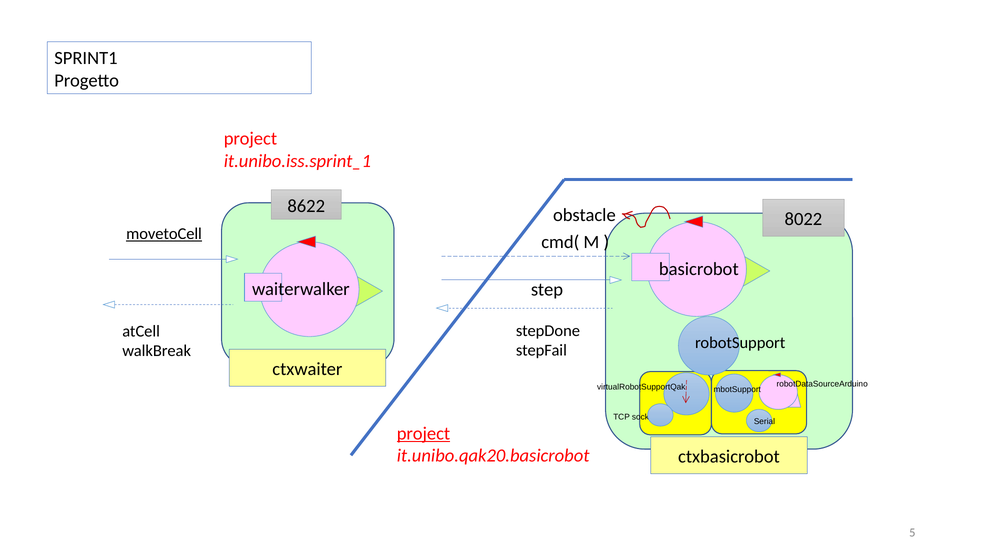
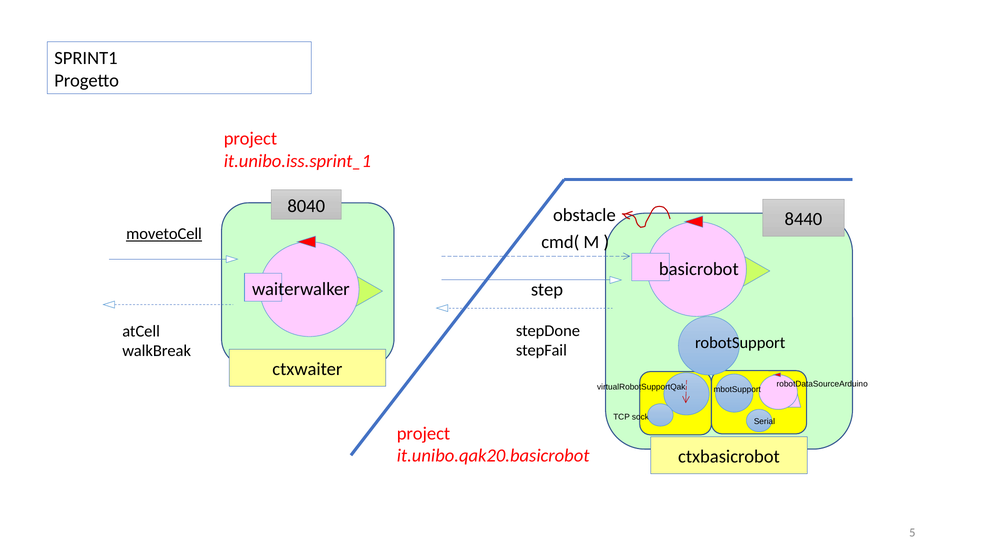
8622: 8622 -> 8040
8022: 8022 -> 8440
project at (423, 433) underline: present -> none
